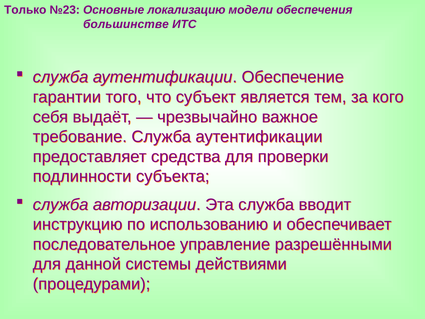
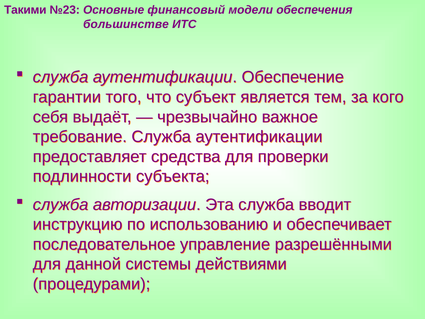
Только: Только -> Такими
локализацию: локализацию -> финансовый
